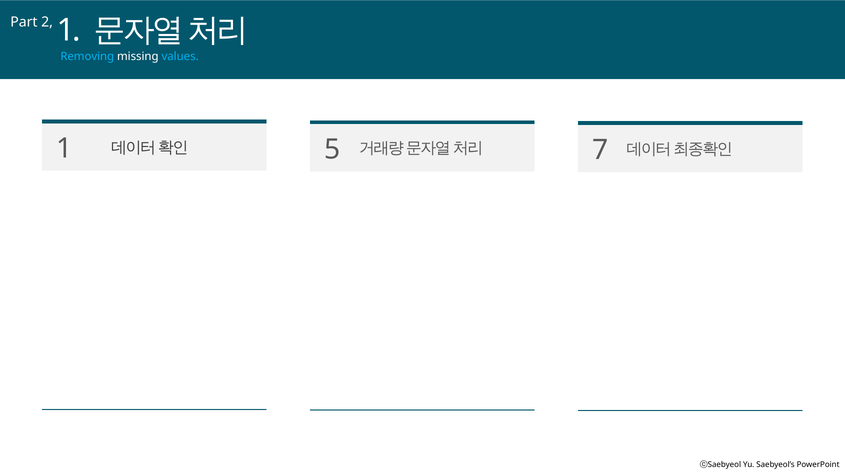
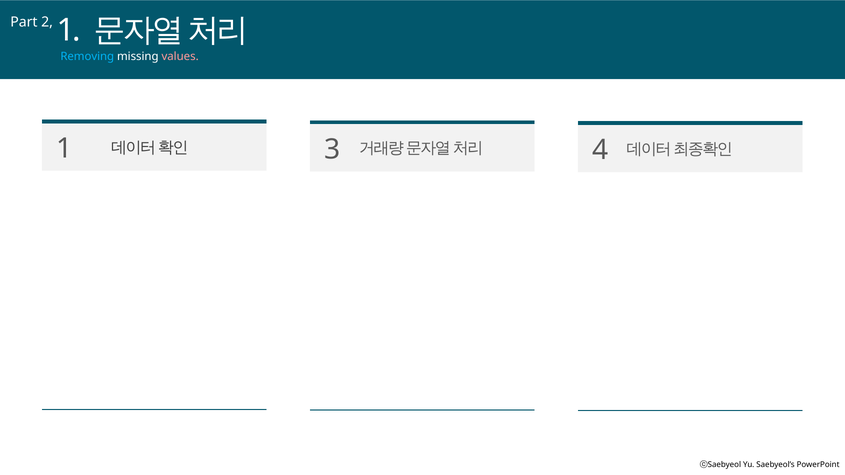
values colour: light blue -> pink
5: 5 -> 3
7: 7 -> 4
